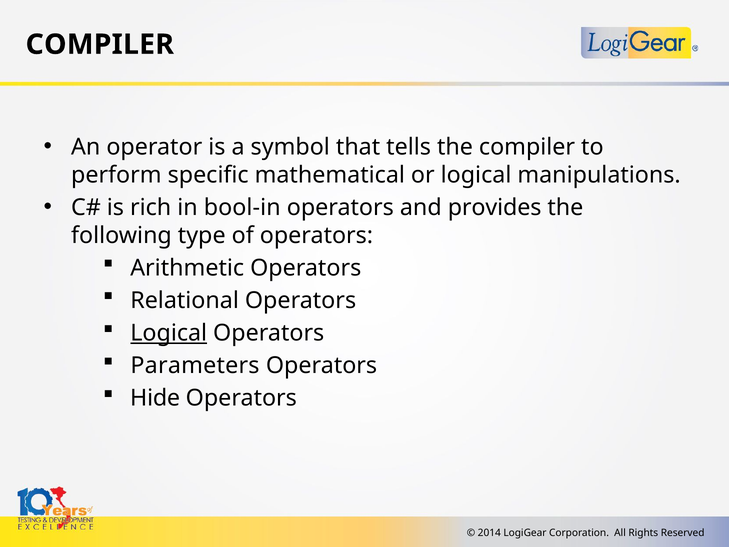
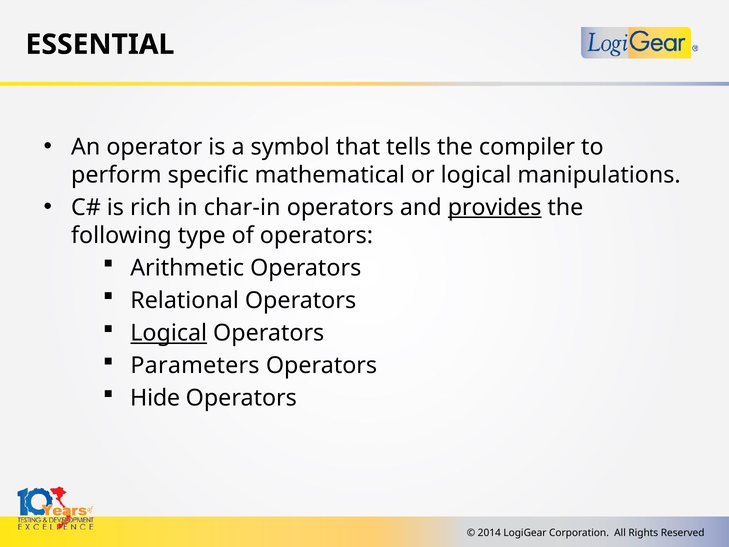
COMPILER at (100, 44): COMPILER -> ESSENTIAL
bool-in: bool-in -> char-in
provides underline: none -> present
